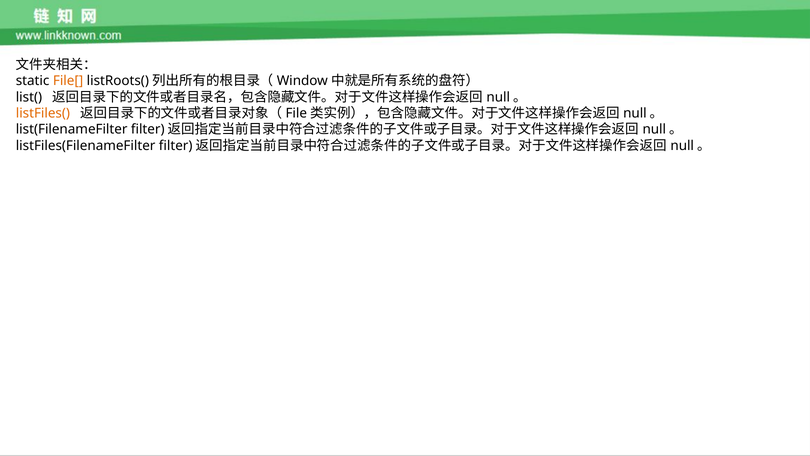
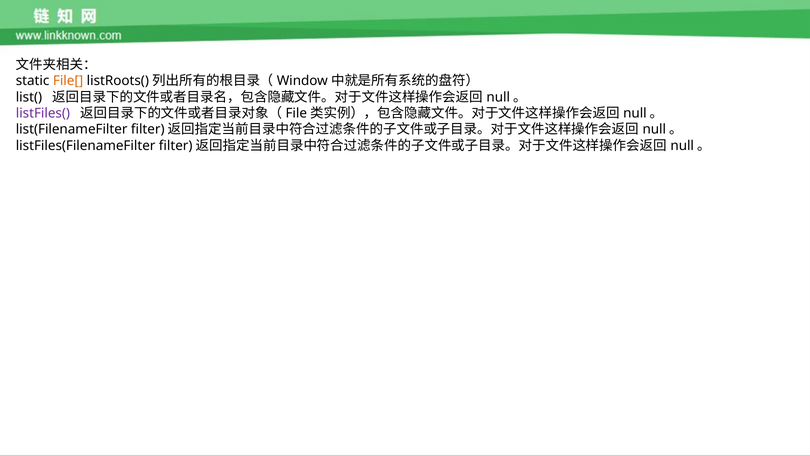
listFiles( colour: orange -> purple
